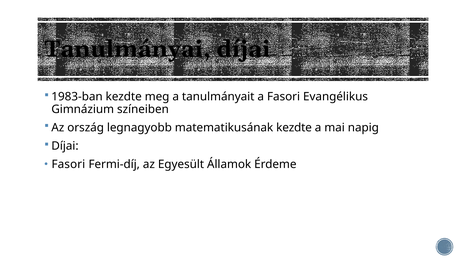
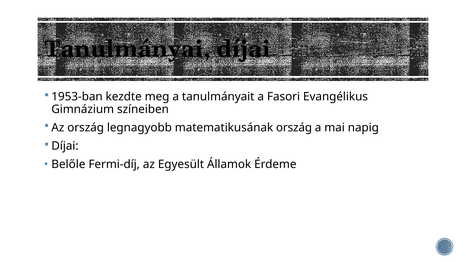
1983-ban: 1983-ban -> 1953-ban
matematikusának kezdte: kezdte -> ország
Fasori at (68, 164): Fasori -> Belőle
